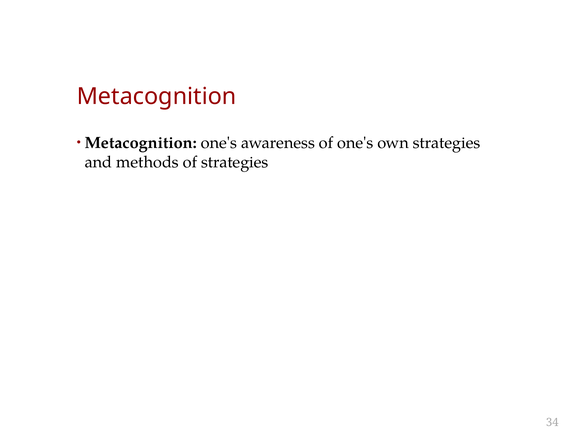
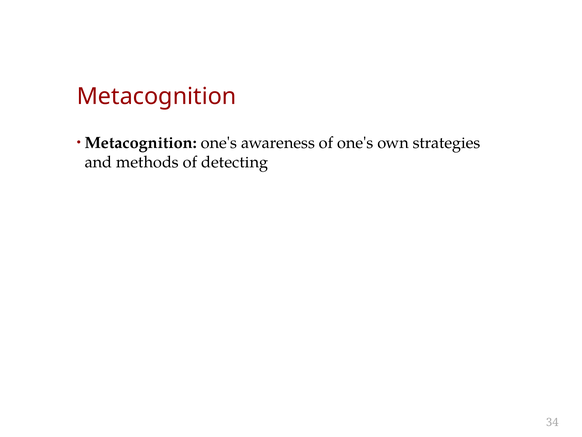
of strategies: strategies -> detecting
